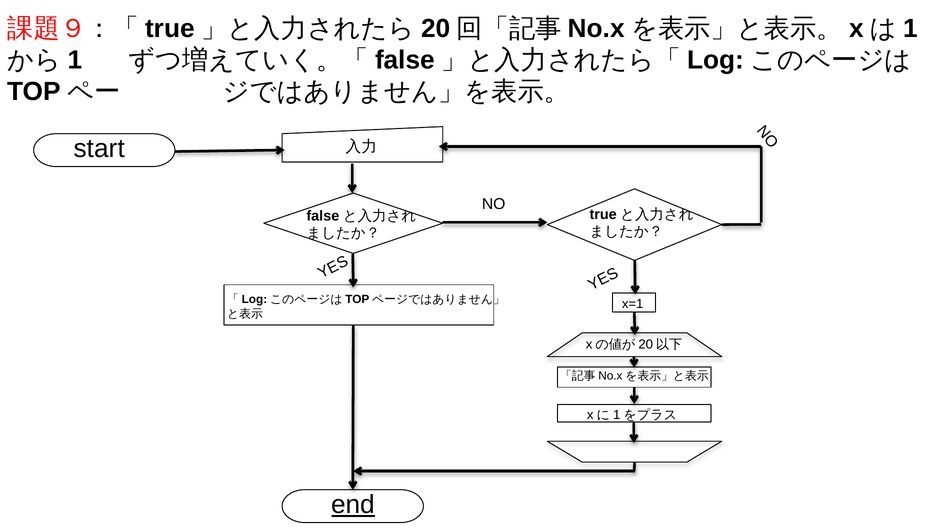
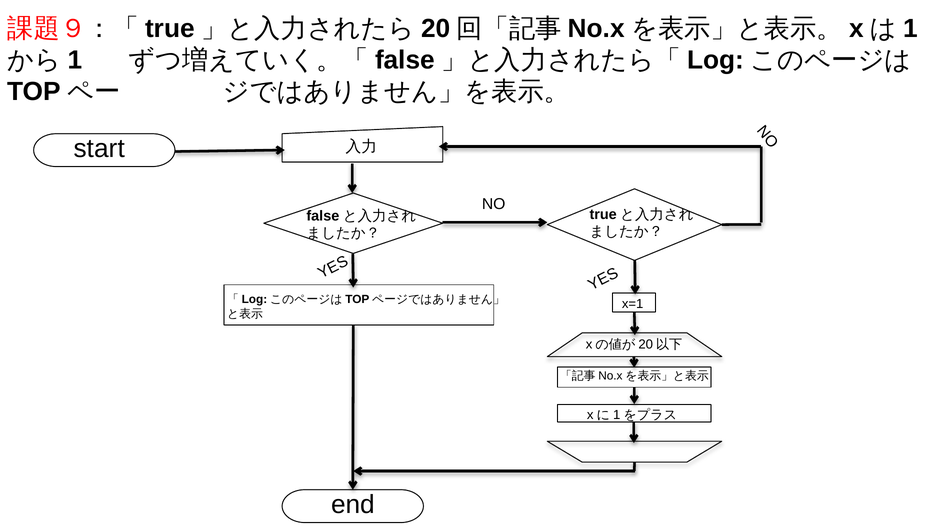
end underline: present -> none
